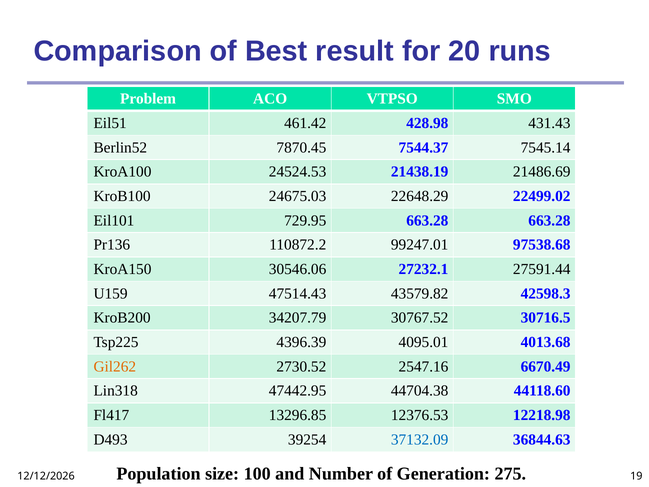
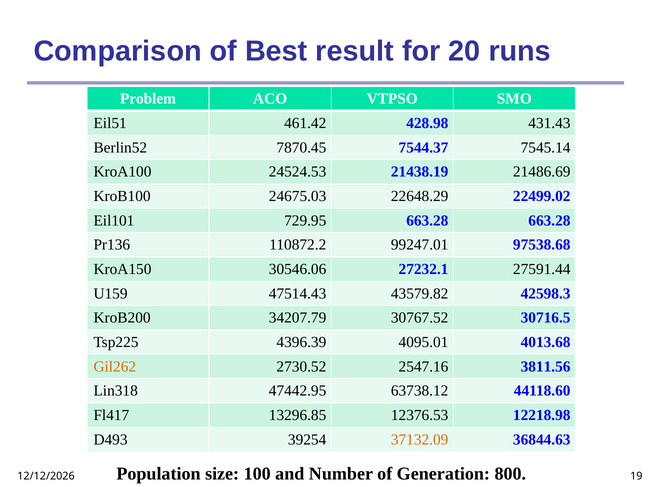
6670.49: 6670.49 -> 3811.56
44704.38: 44704.38 -> 63738.12
37132.09 colour: blue -> orange
275: 275 -> 800
